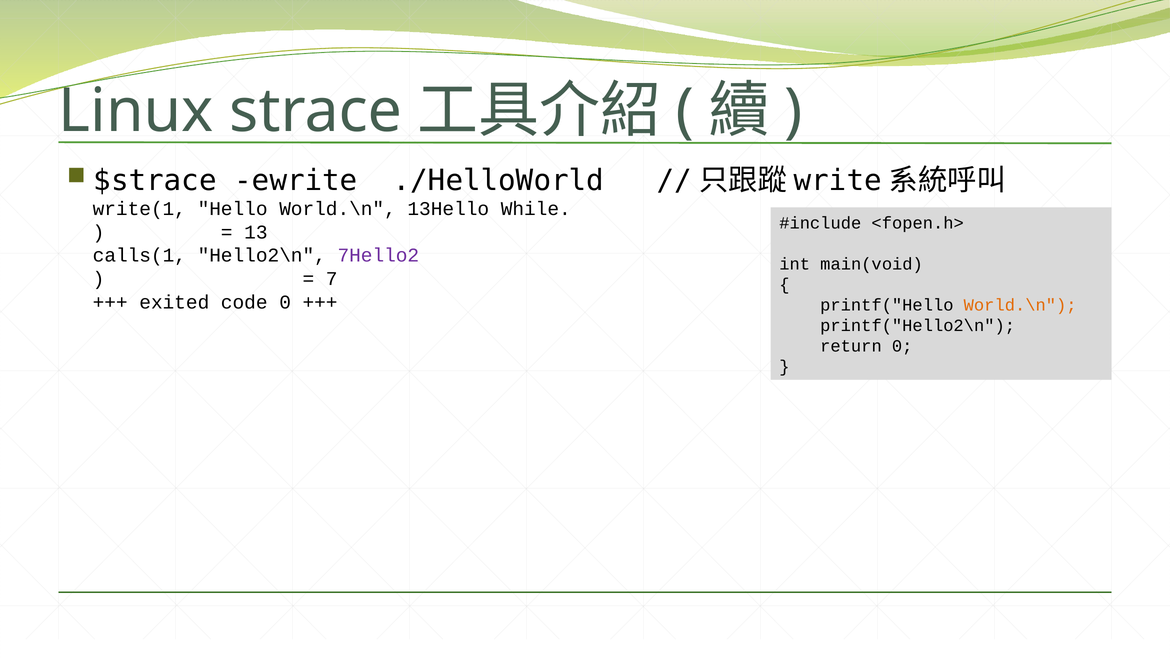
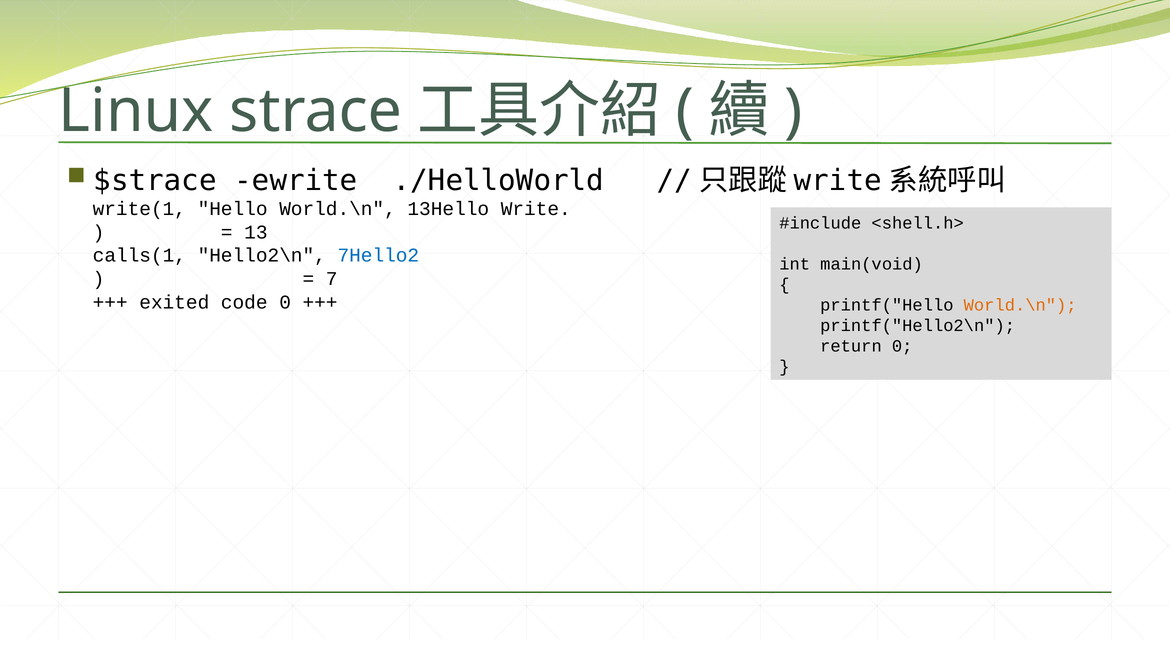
While: While -> Write
<fopen.h>: <fopen.h> -> <shell.h>
7Hello2 colour: purple -> blue
